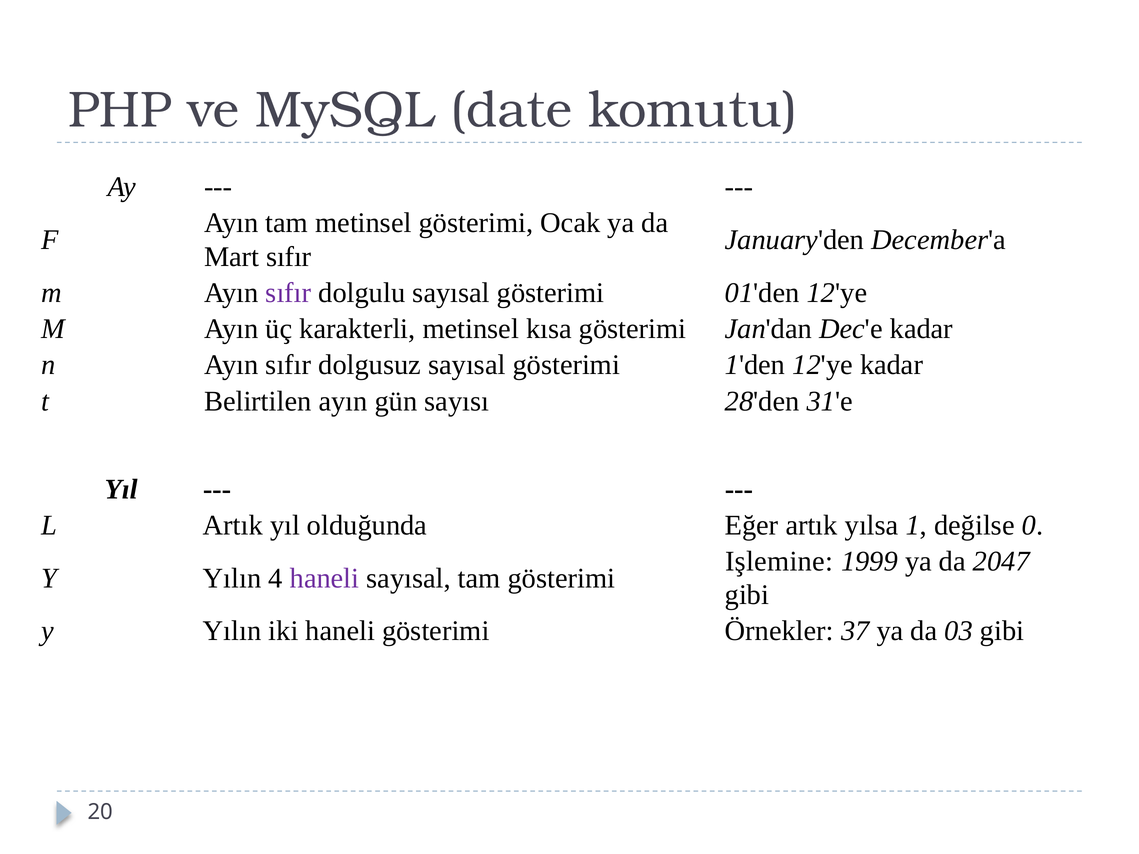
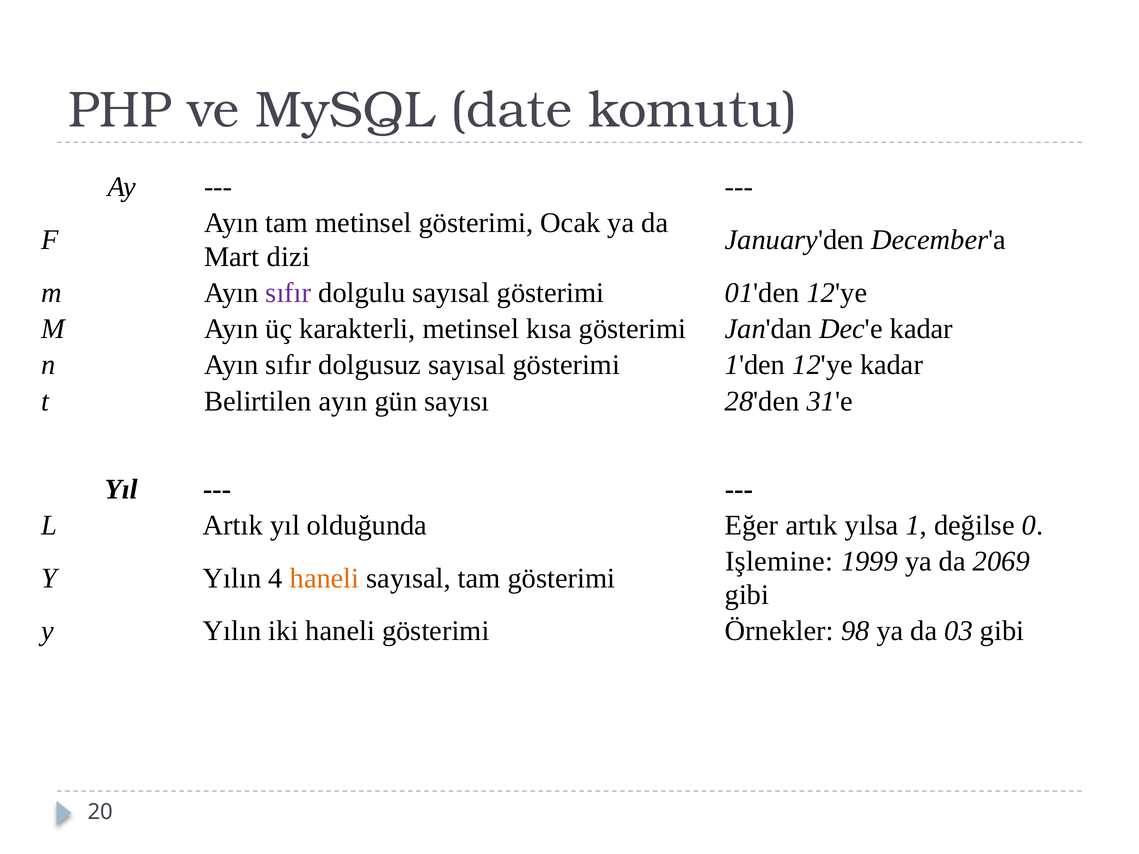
Mart sıfır: sıfır -> dizi
2047: 2047 -> 2069
haneli at (325, 578) colour: purple -> orange
37: 37 -> 98
